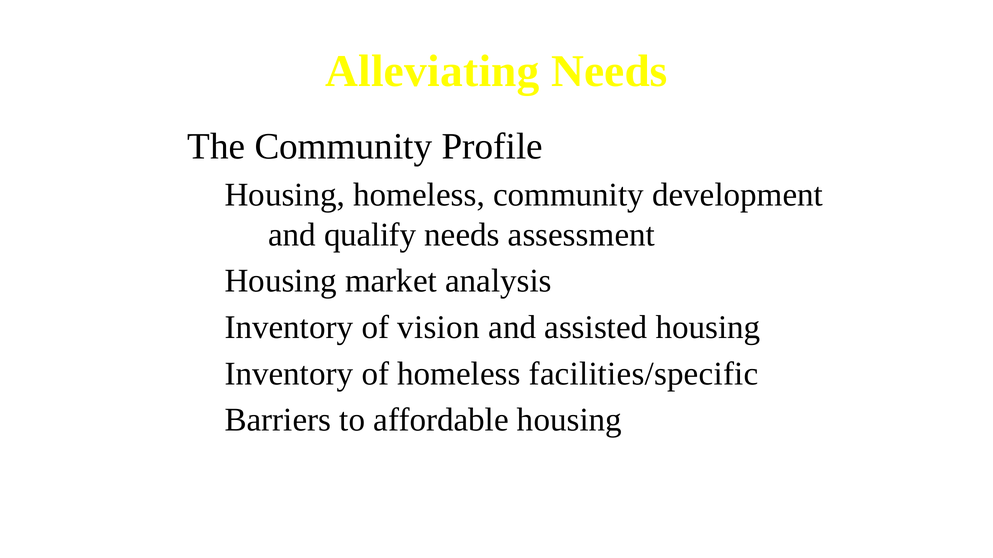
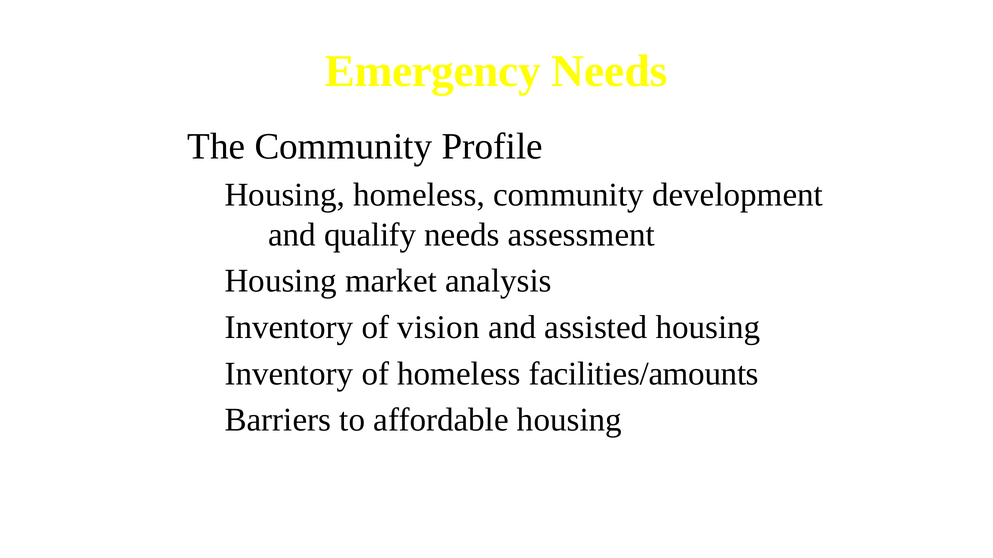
Alleviating: Alleviating -> Emergency
facilities/specific: facilities/specific -> facilities/amounts
